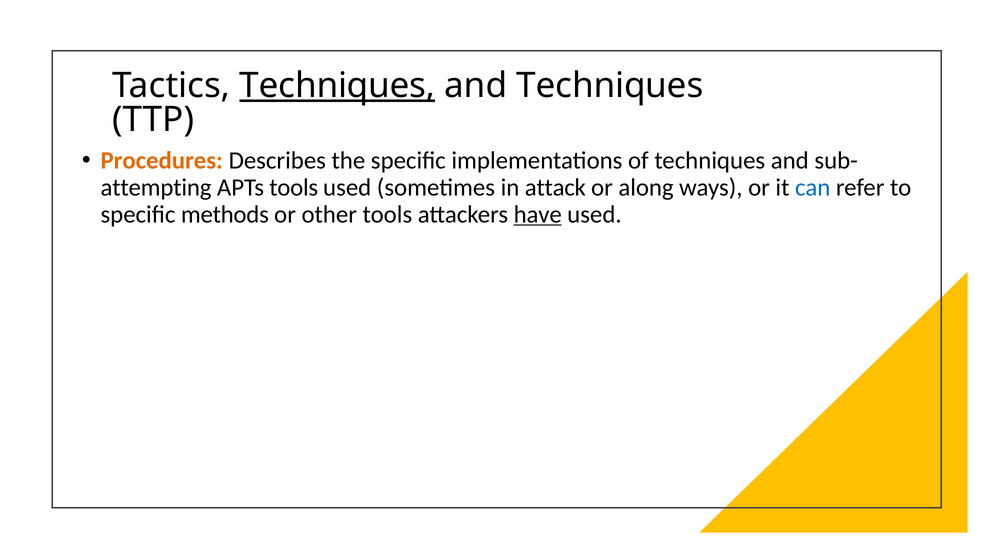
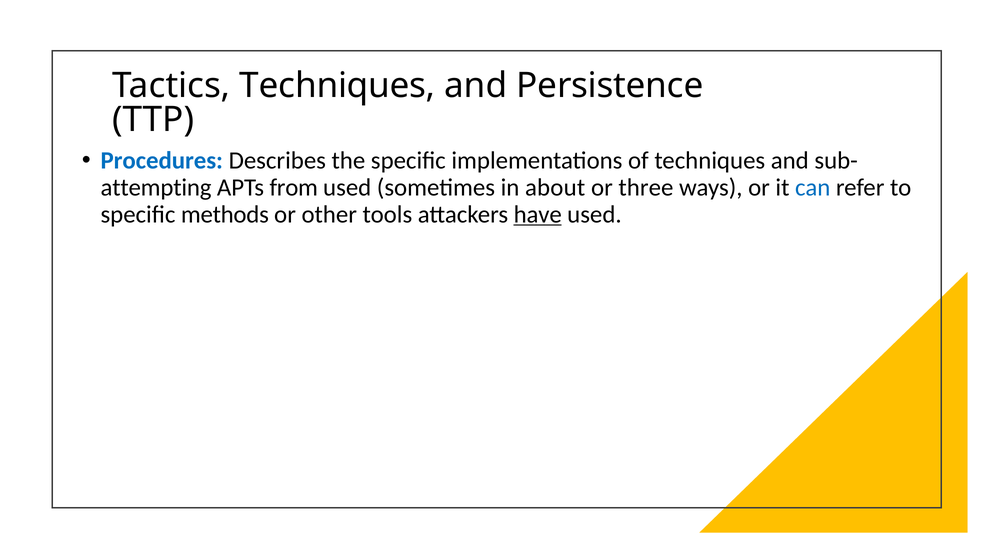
Techniques at (337, 86) underline: present -> none
and Techniques: Techniques -> Persistence
Procedures colour: orange -> blue
APTs tools: tools -> from
attack: attack -> about
along: along -> three
